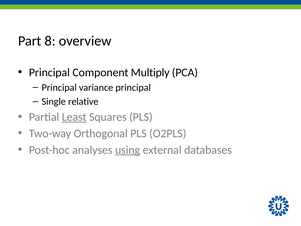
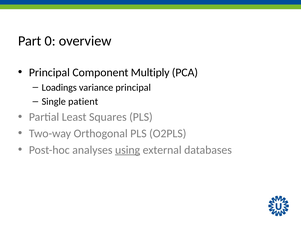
8: 8 -> 0
Principal at (59, 87): Principal -> Loadings
relative: relative -> patient
Least underline: present -> none
